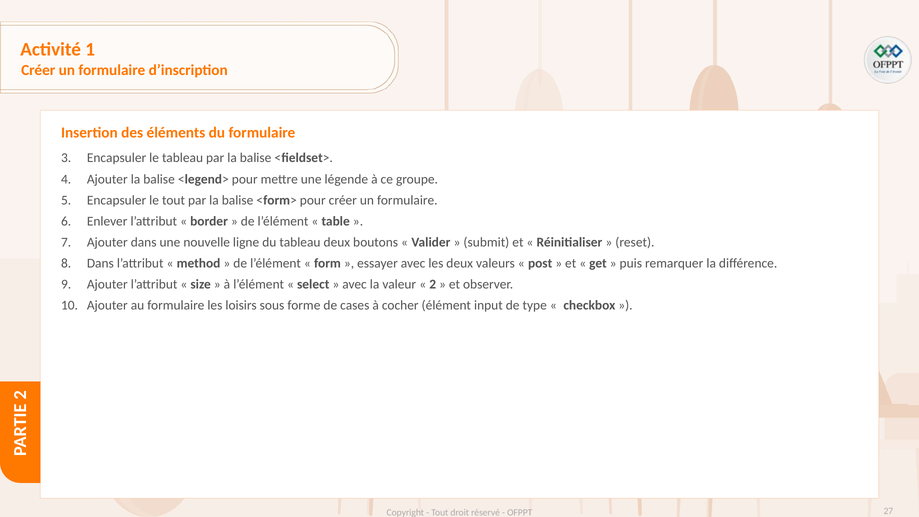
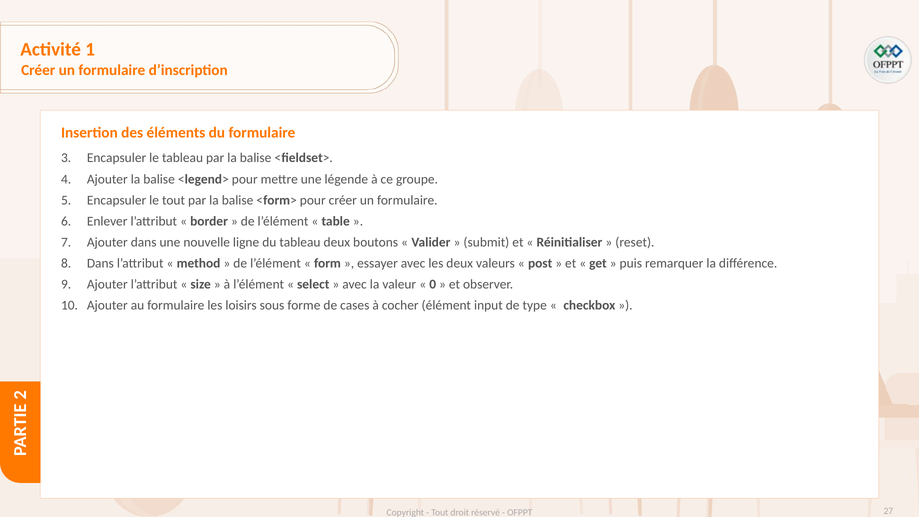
2 at (433, 284): 2 -> 0
